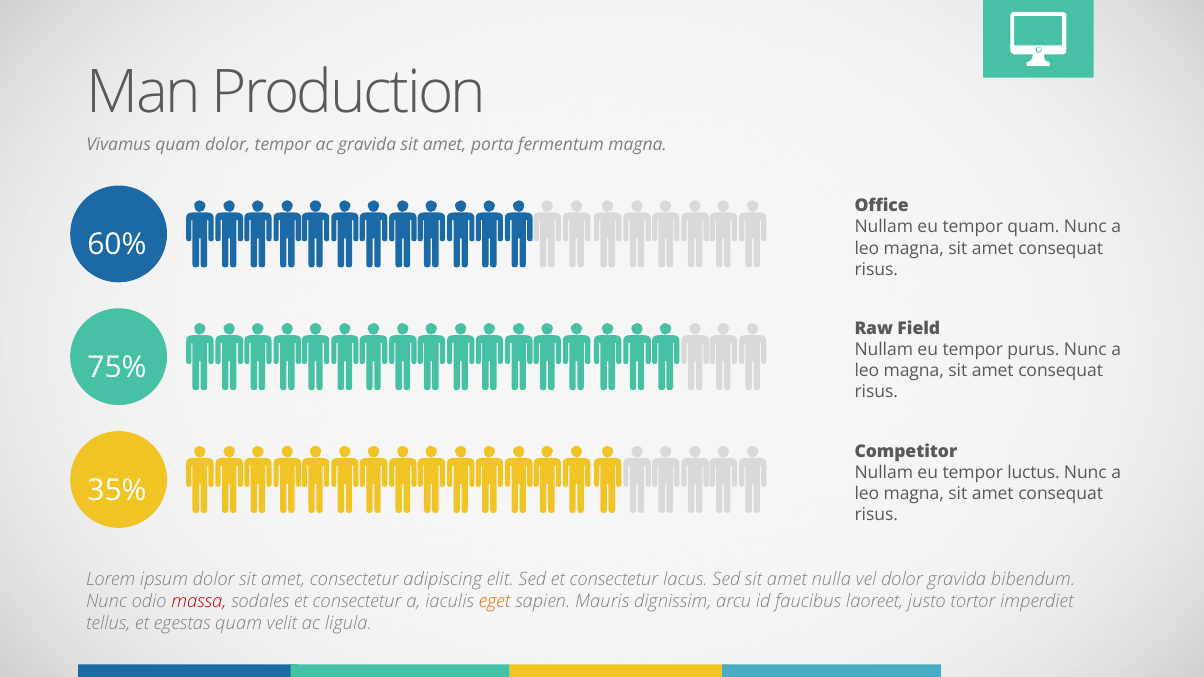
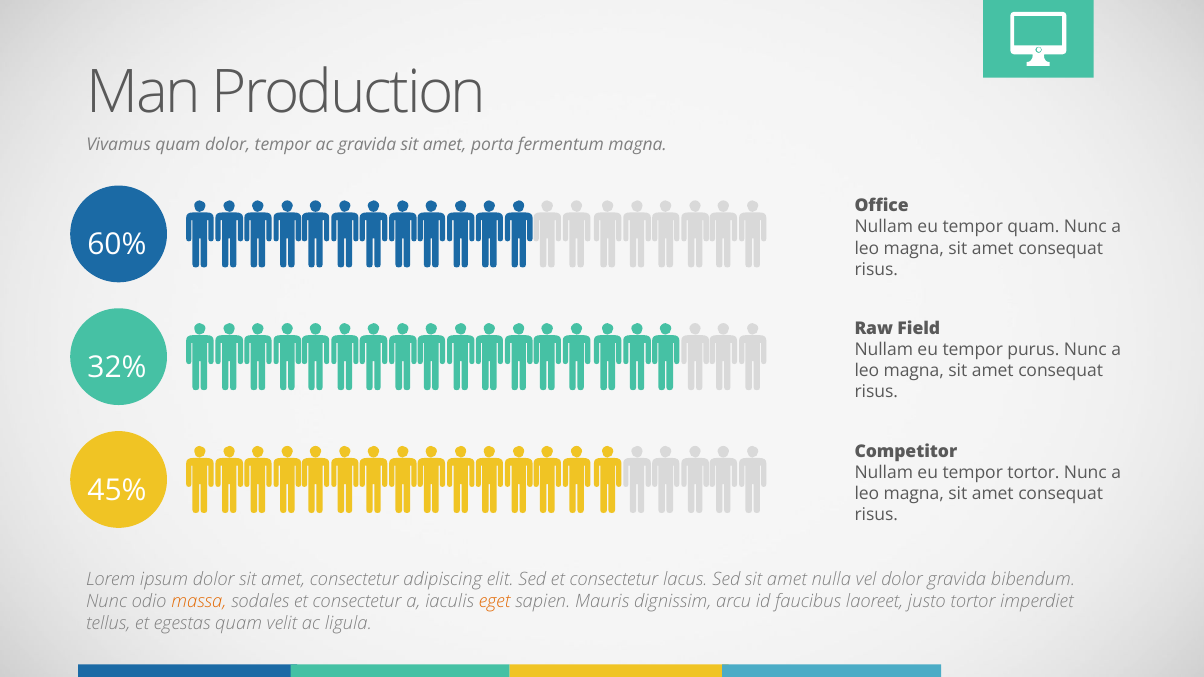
75%: 75% -> 32%
tempor luctus: luctus -> tortor
35%: 35% -> 45%
massa colour: red -> orange
